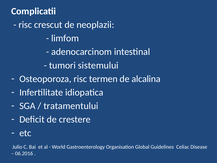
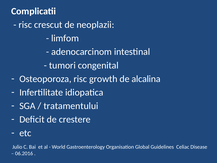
sistemului: sistemului -> congenital
termen: termen -> growth
